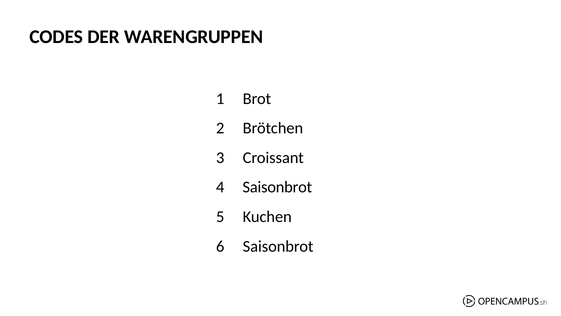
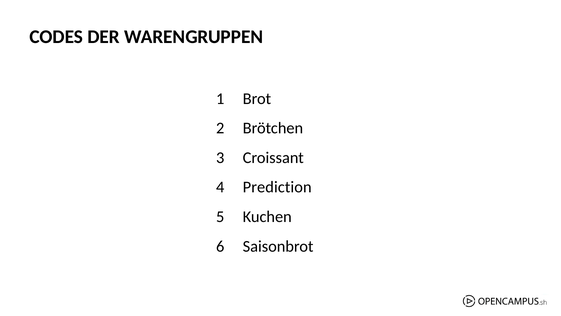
4 Saisonbrot: Saisonbrot -> Prediction
